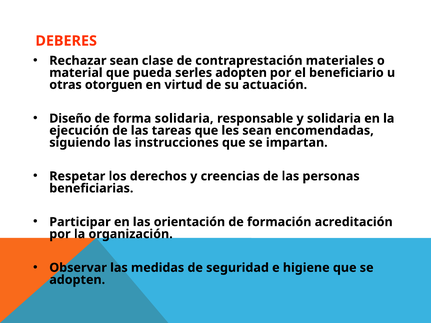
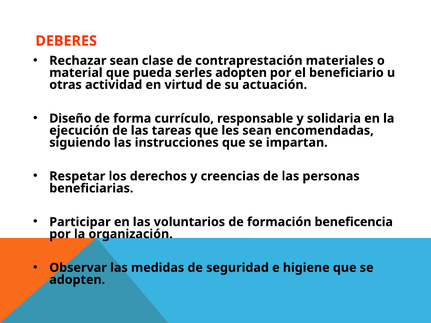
otorguen: otorguen -> actividad
forma solidaria: solidaria -> currículo
orientación: orientación -> voluntarios
acreditación: acreditación -> beneficencia
